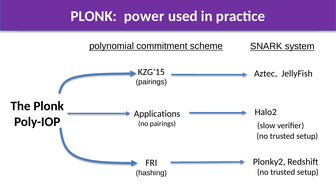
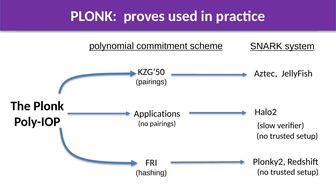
power: power -> proves
KZG’15: KZG’15 -> KZG’50
